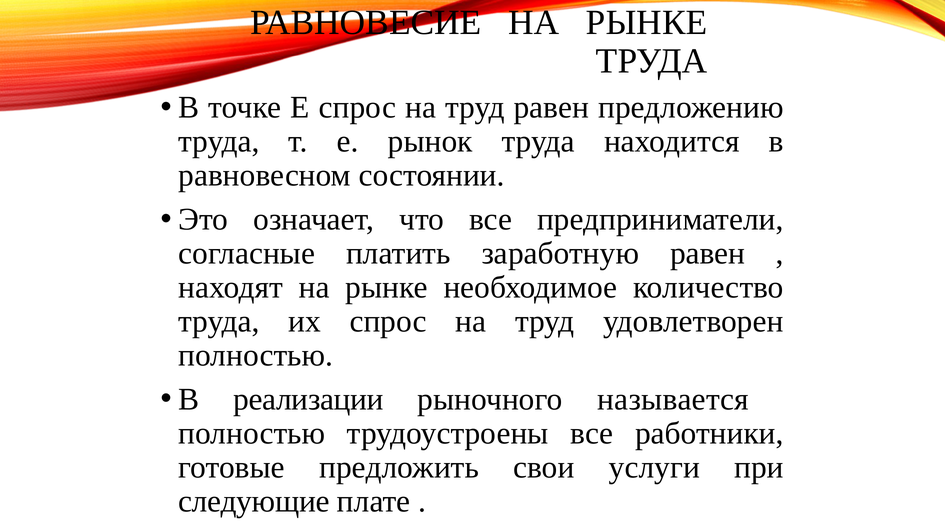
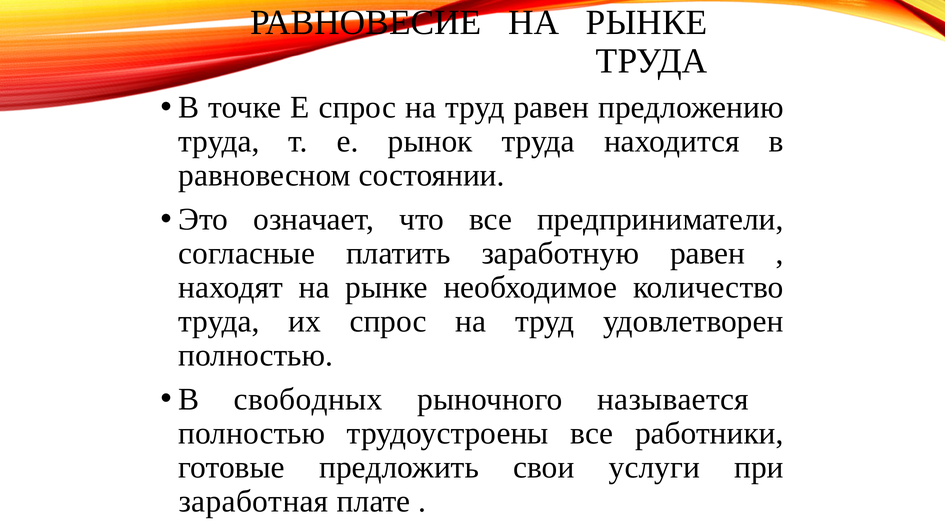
реализации: реализации -> свободных
следующие: следующие -> заработная
